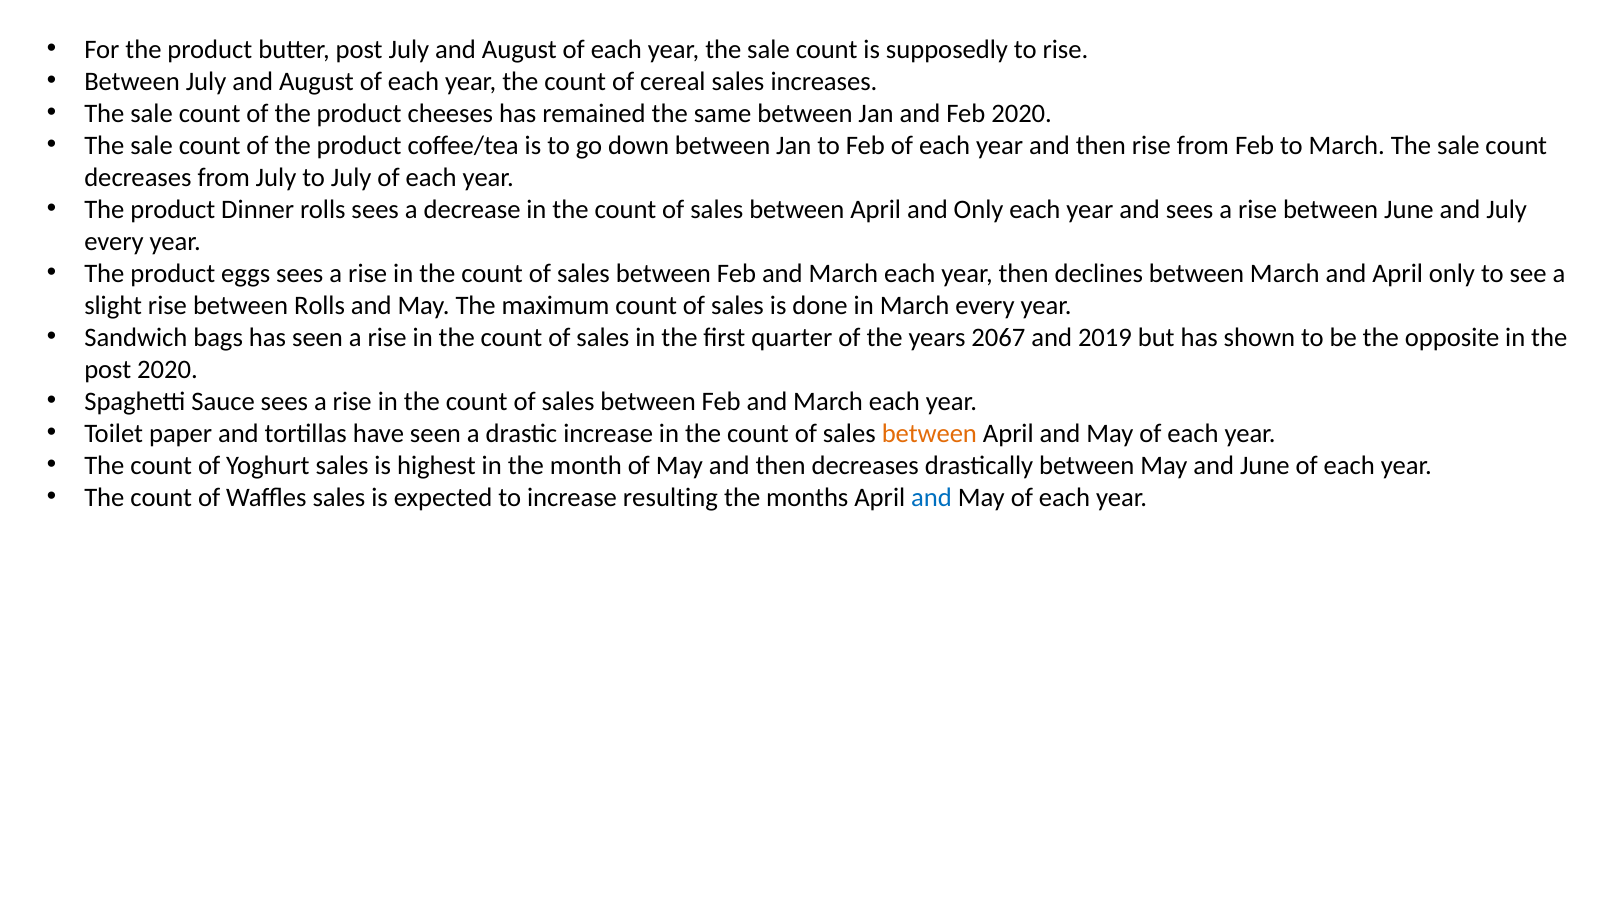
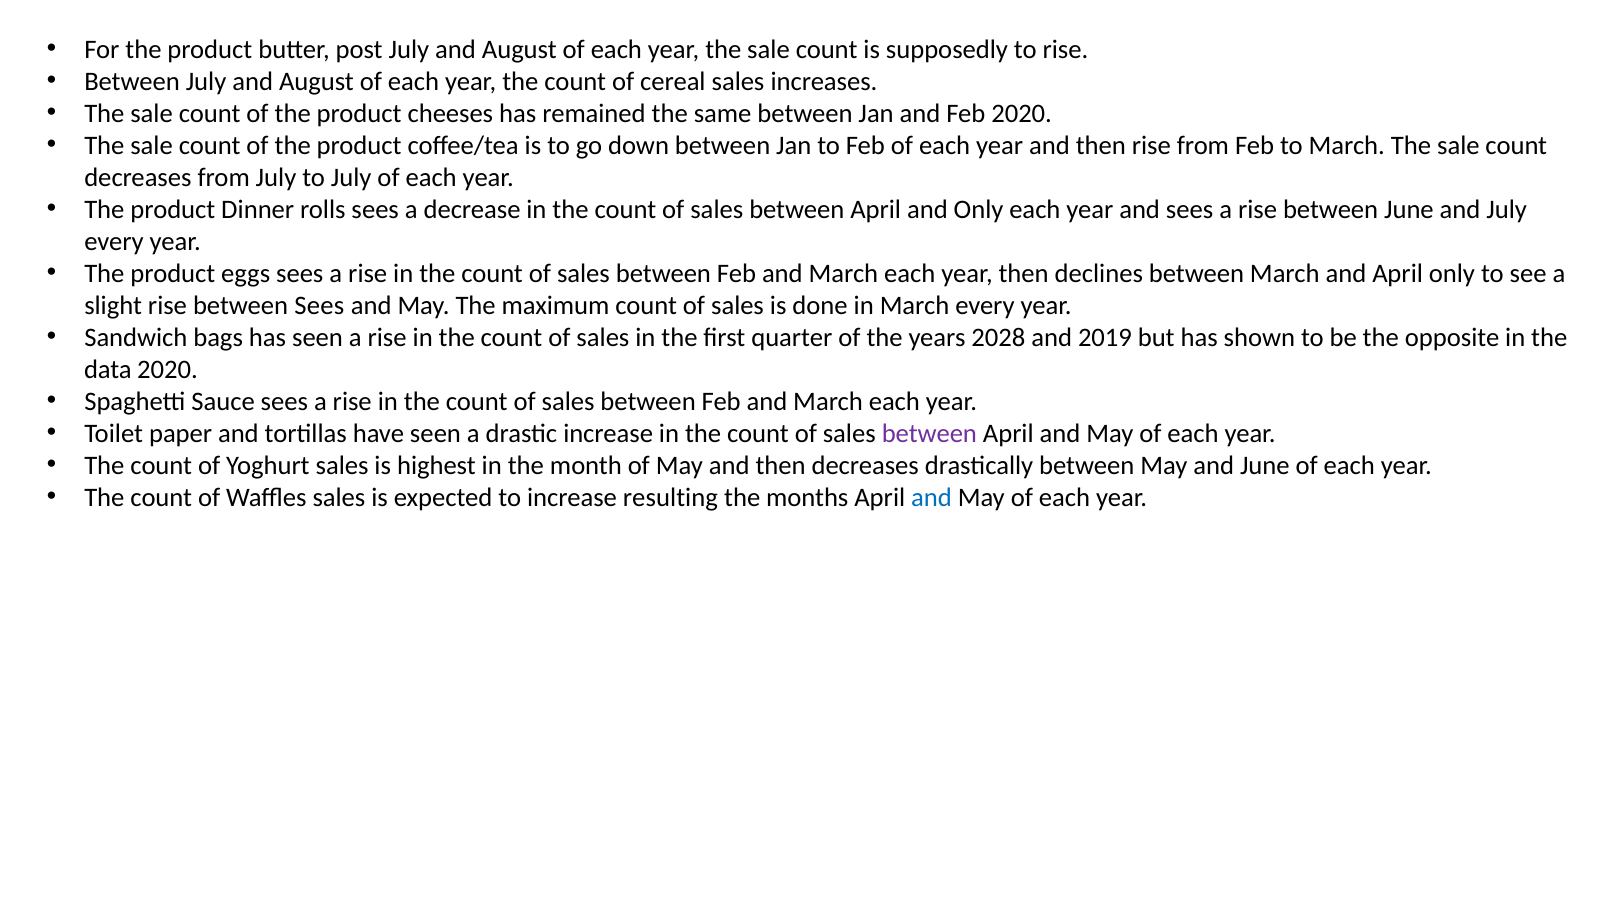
between Rolls: Rolls -> Sees
2067: 2067 -> 2028
post at (108, 369): post -> data
between at (929, 433) colour: orange -> purple
